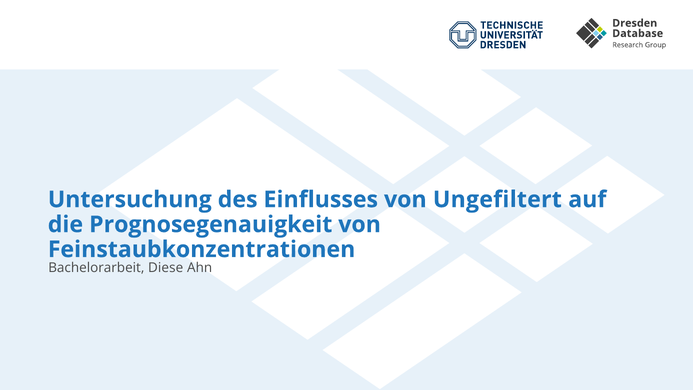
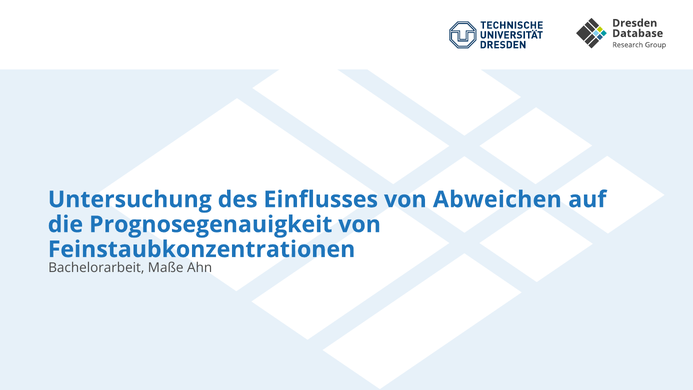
Ungefiltert: Ungefiltert -> Abweichen
Diese: Diese -> Maße
